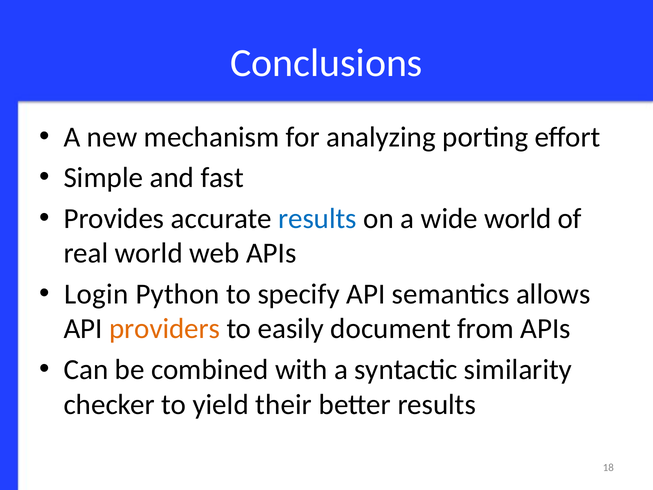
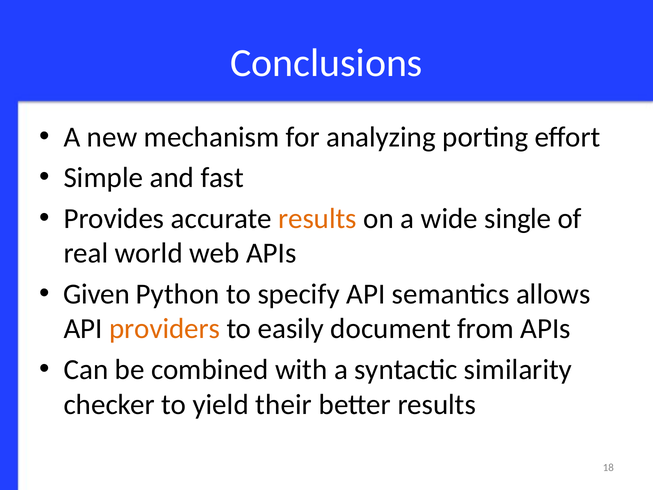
results at (317, 218) colour: blue -> orange
wide world: world -> single
Login: Login -> Given
